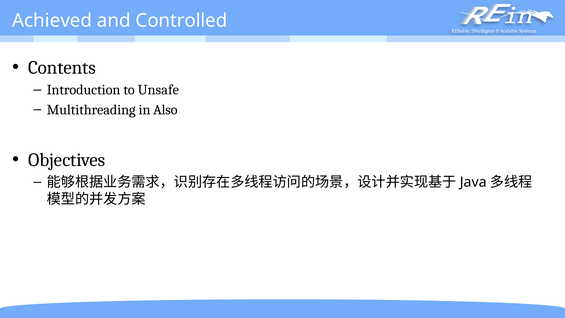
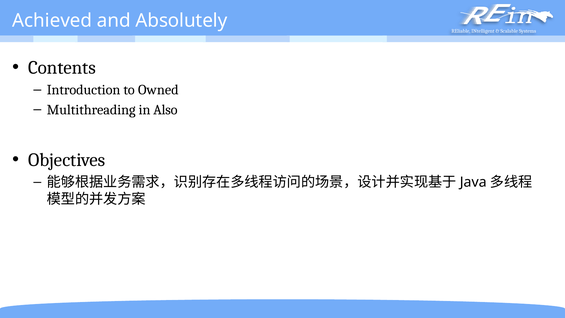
Controlled: Controlled -> Absolutely
Unsafe: Unsafe -> Owned
